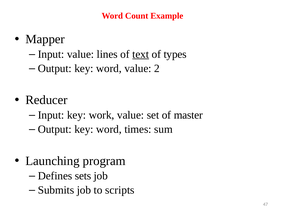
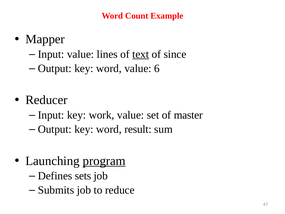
types: types -> since
2: 2 -> 6
times: times -> result
program underline: none -> present
scripts: scripts -> reduce
